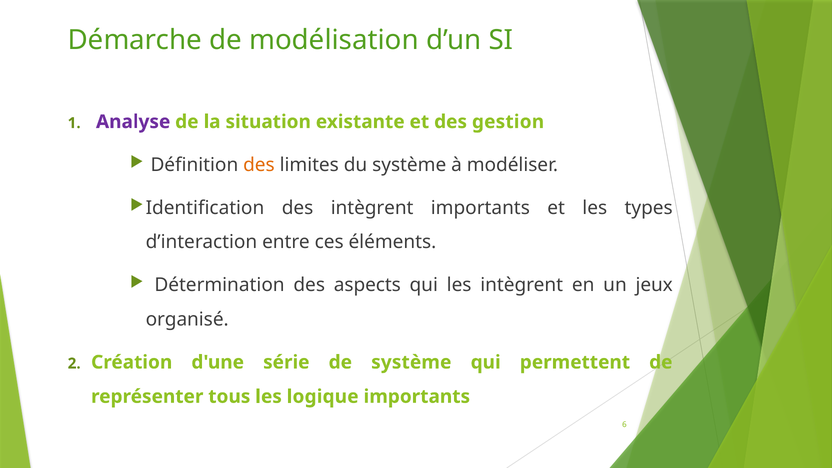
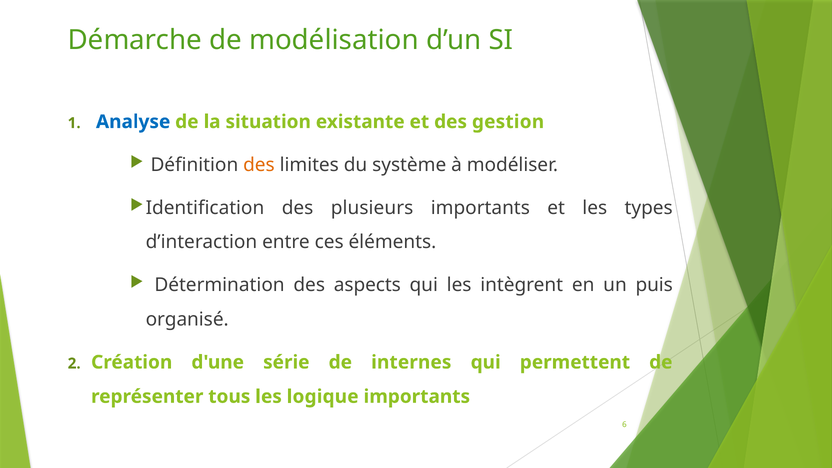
Analyse colour: purple -> blue
des intègrent: intègrent -> plusieurs
jeux: jeux -> puis
de système: système -> internes
